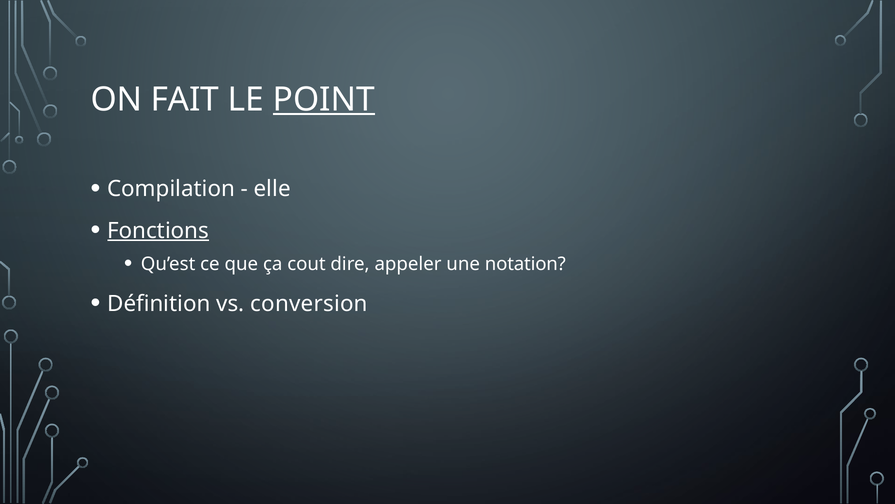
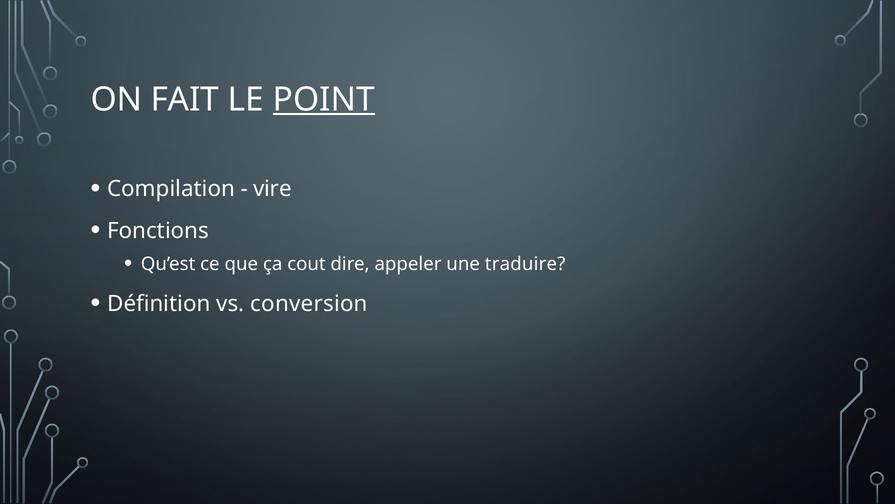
elle: elle -> vire
Fonctions underline: present -> none
notation: notation -> traduire
